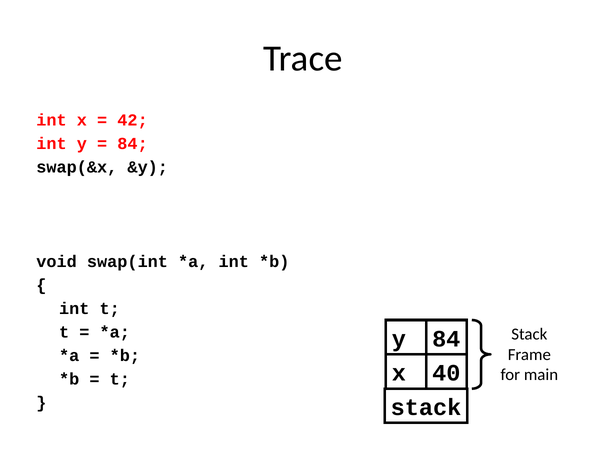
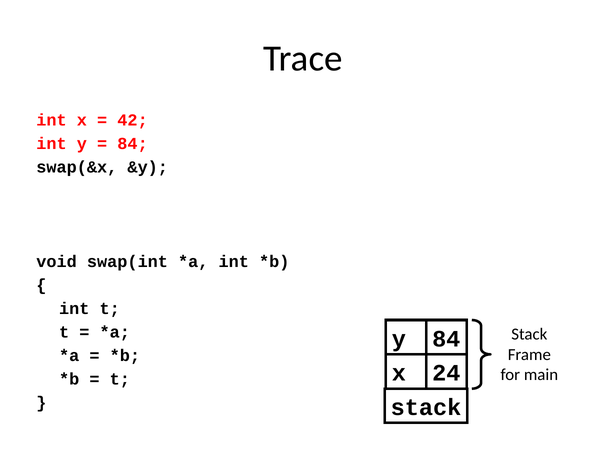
40: 40 -> 24
